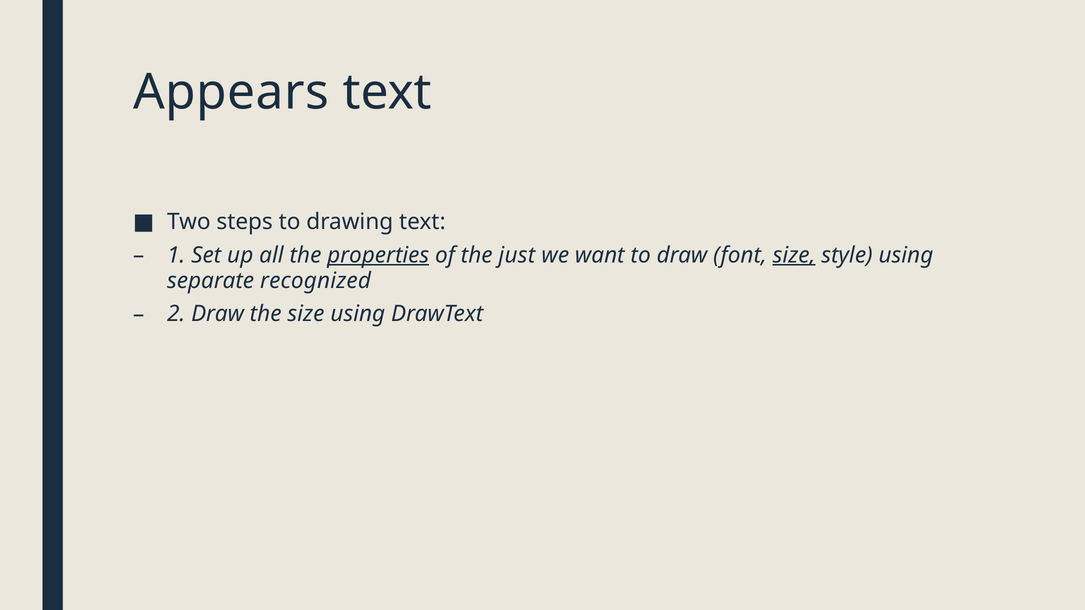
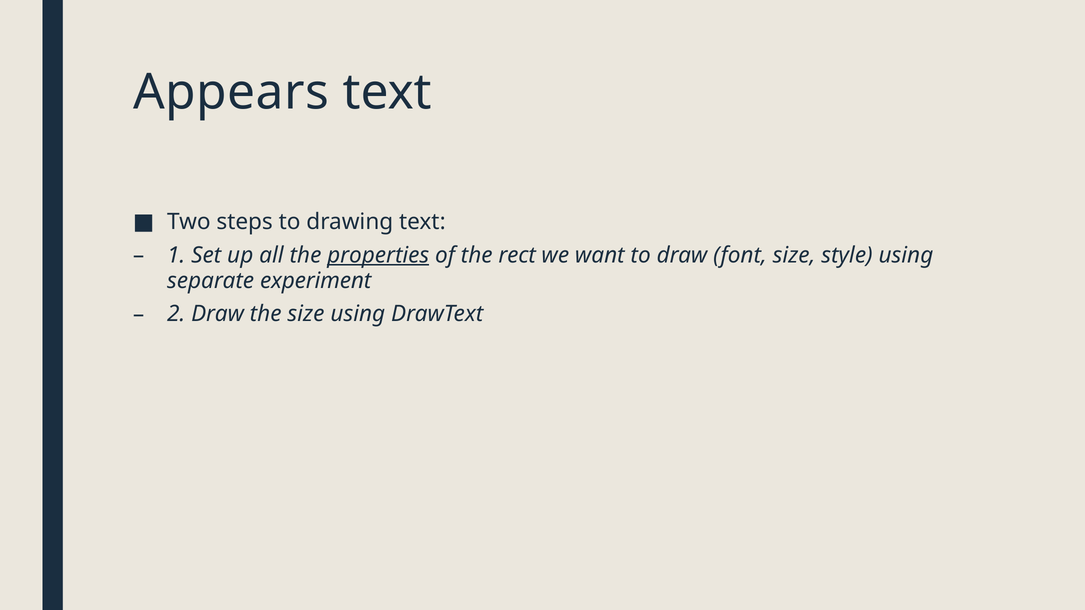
just: just -> rect
size at (794, 255) underline: present -> none
recognized: recognized -> experiment
